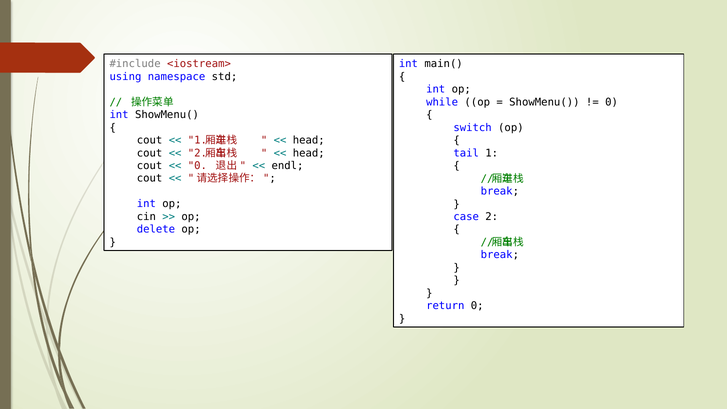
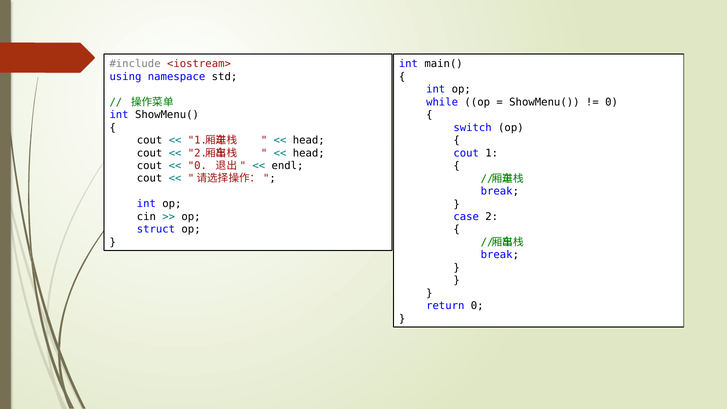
tail at (466, 153): tail -> cout
delete: delete -> struct
